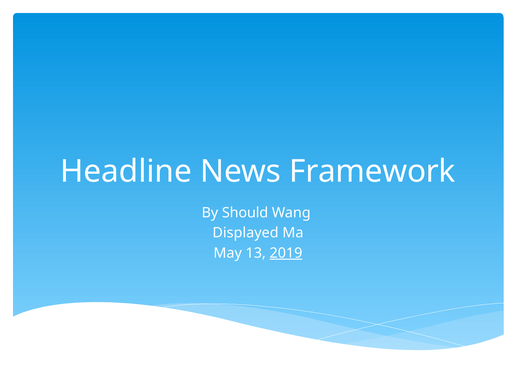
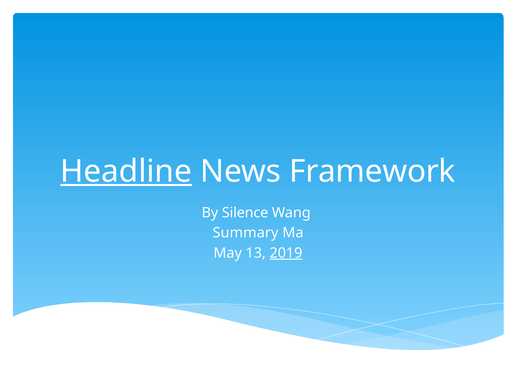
Headline underline: none -> present
Should: Should -> Silence
Displayed: Displayed -> Summary
